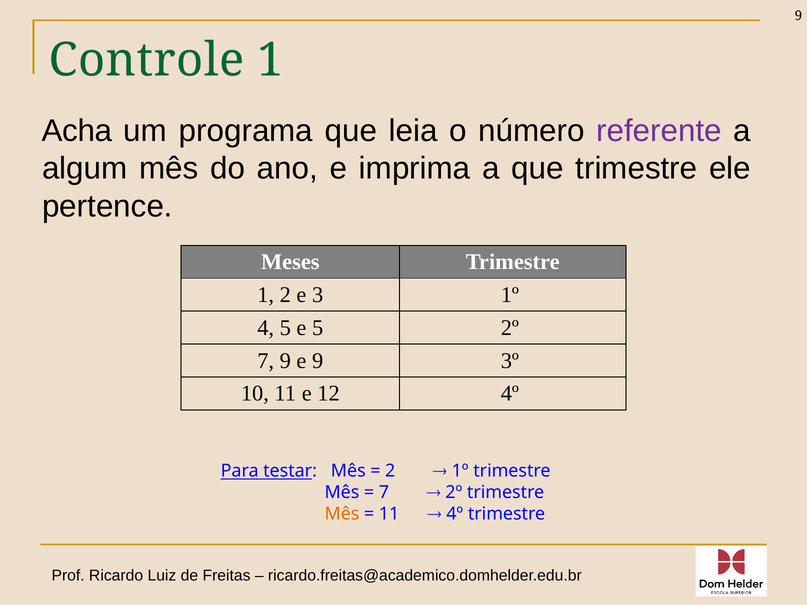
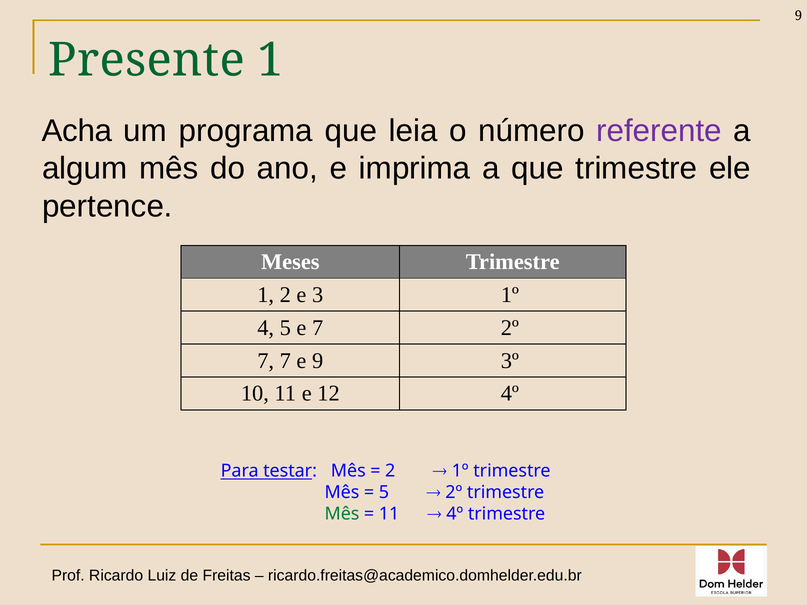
Controle: Controle -> Presente
e 5: 5 -> 7
7 9: 9 -> 7
7 at (384, 493): 7 -> 5
Mês at (342, 514) colour: orange -> green
